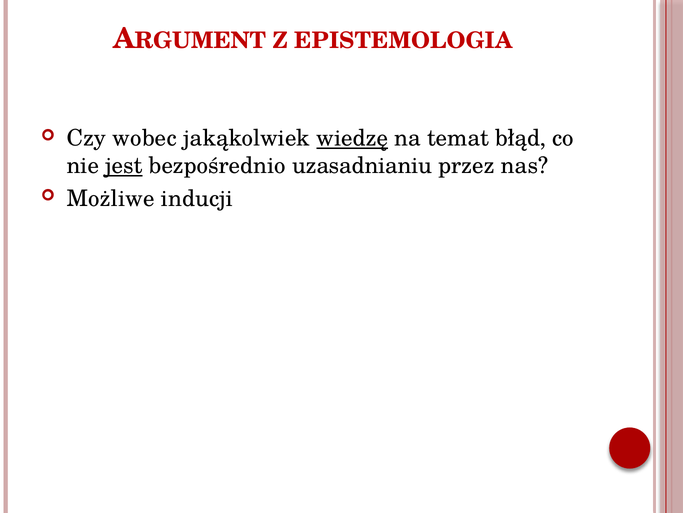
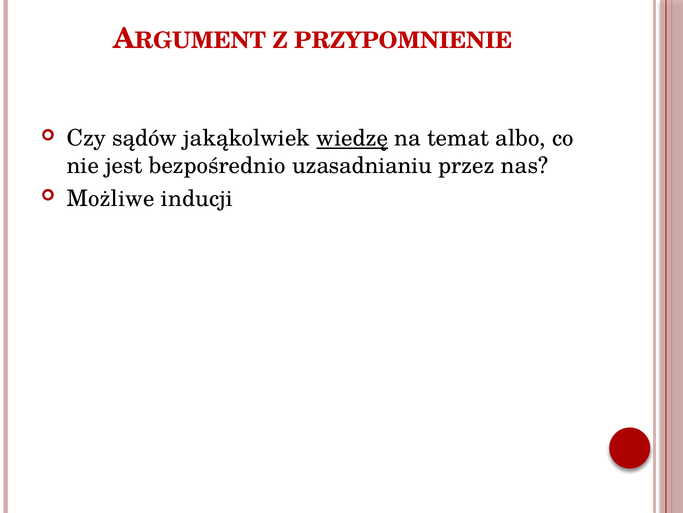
EPISTEMOLOGIA: EPISTEMOLOGIA -> PRZYPOMNIENIE
wobec: wobec -> sądów
błąd: błąd -> albo
jest underline: present -> none
